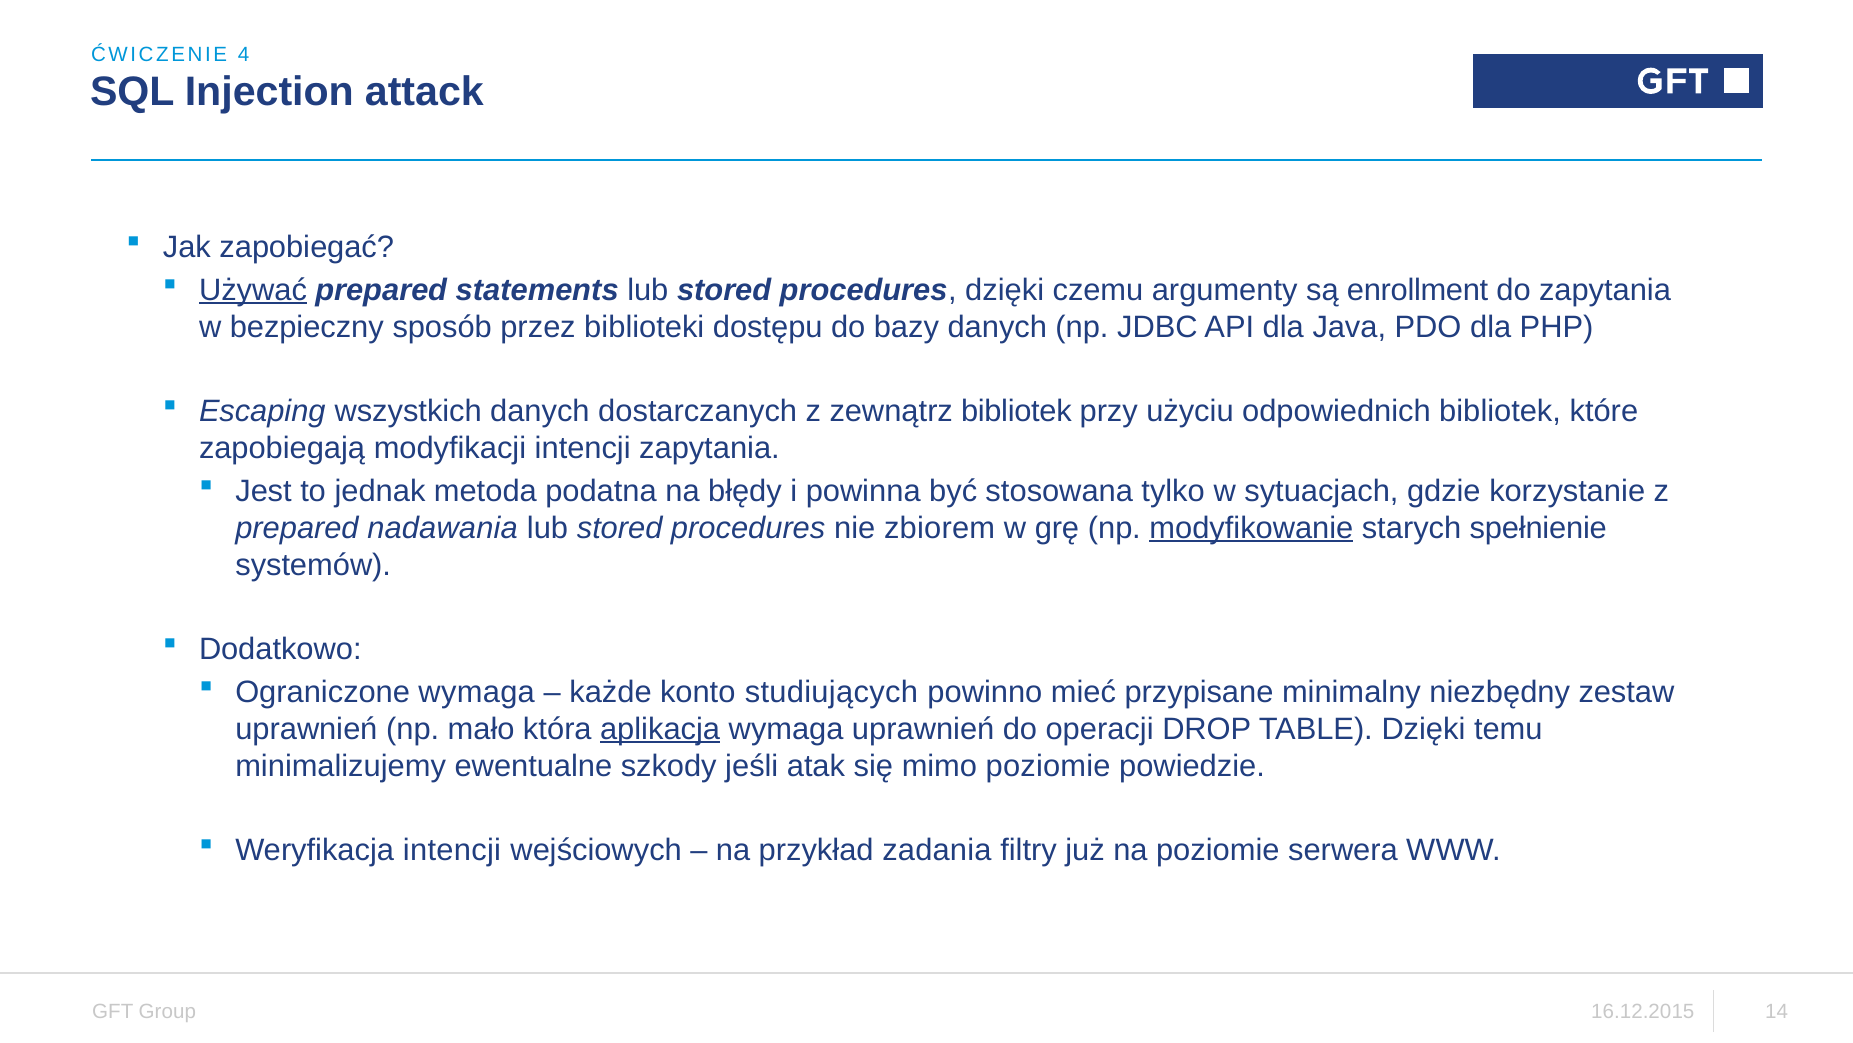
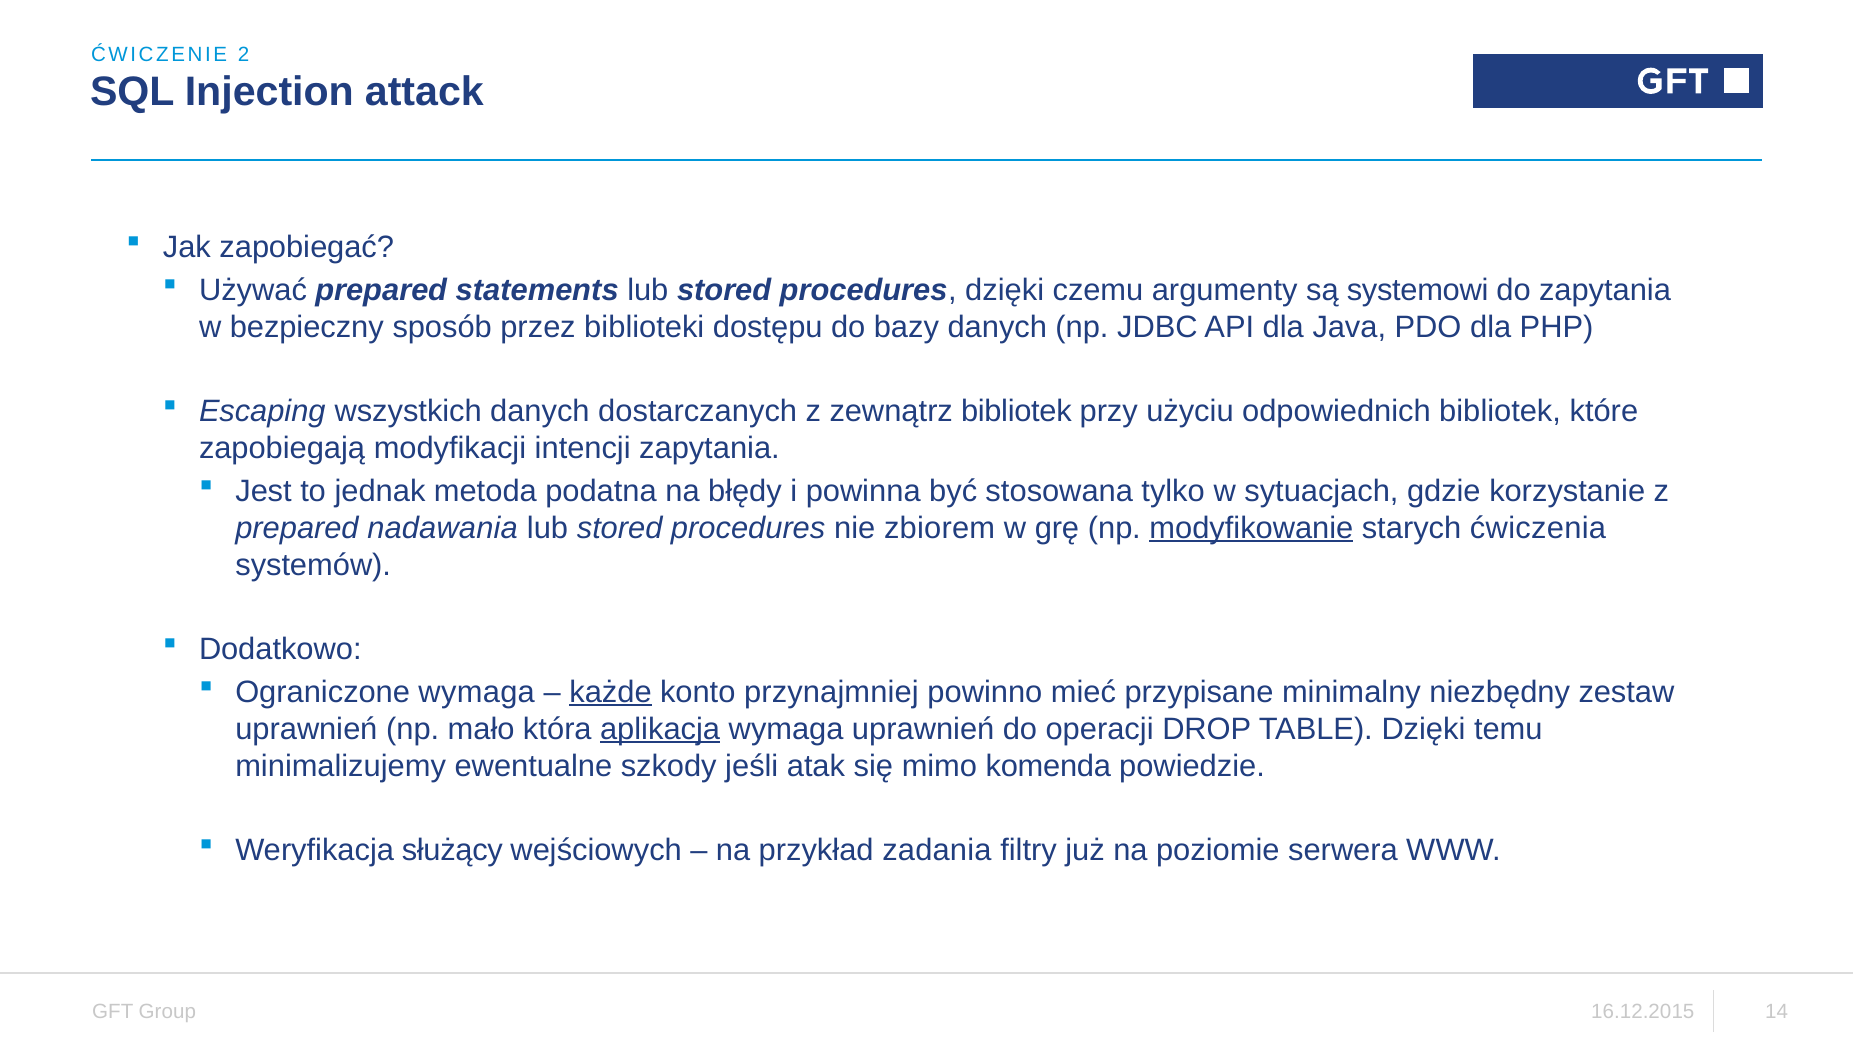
4: 4 -> 2
Używać underline: present -> none
enrollment: enrollment -> systemowi
spełnienie: spełnienie -> ćwiczenia
każde underline: none -> present
studiujących: studiujących -> przynajmniej
mimo poziomie: poziomie -> komenda
Weryfikacja intencji: intencji -> służący
